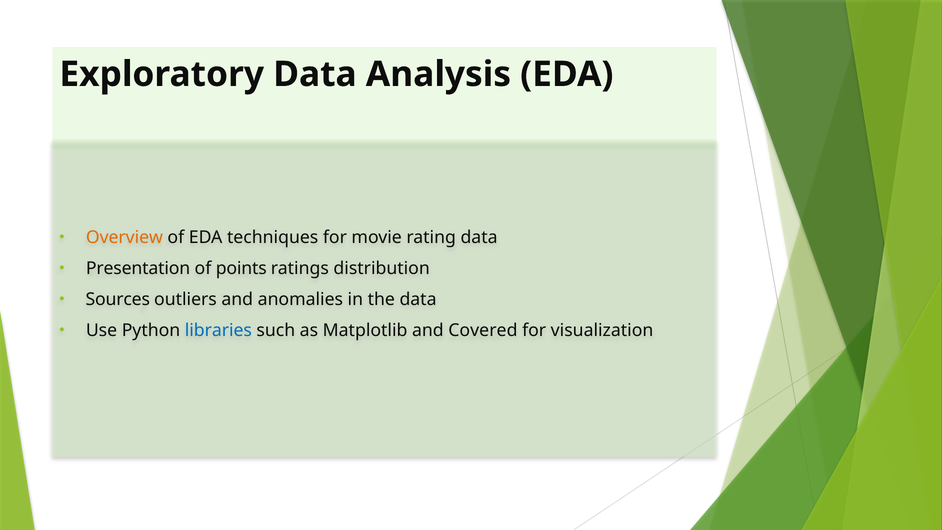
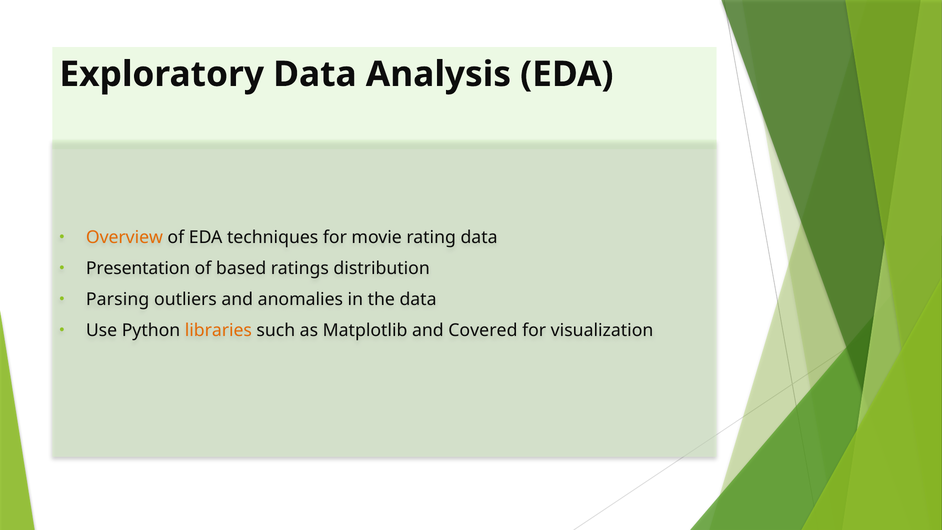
points: points -> based
Sources: Sources -> Parsing
libraries colour: blue -> orange
